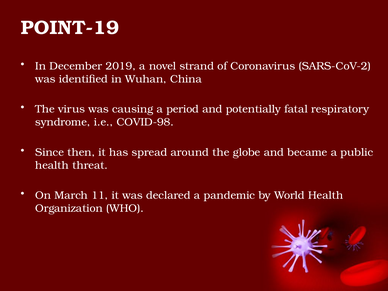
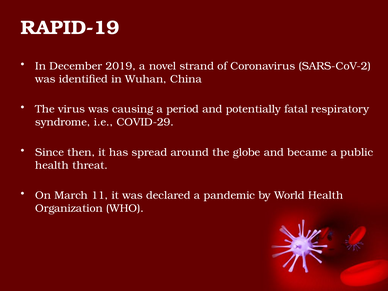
POINT-19: POINT-19 -> RAPID-19
COVID-98: COVID-98 -> COVID-29
